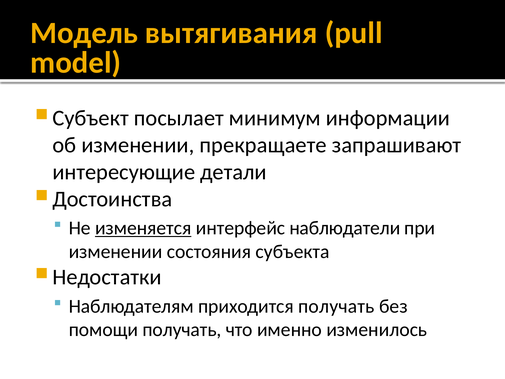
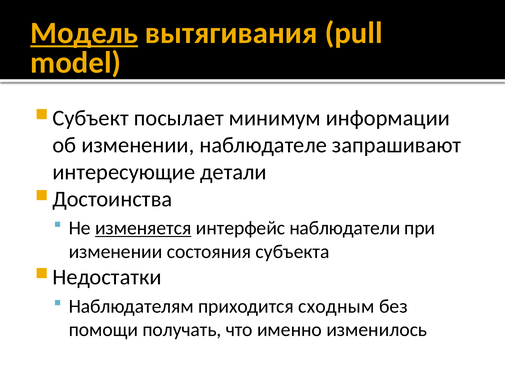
Модель underline: none -> present
прекращаете: прекращаете -> наблюдателе
приходится получать: получать -> сходным
